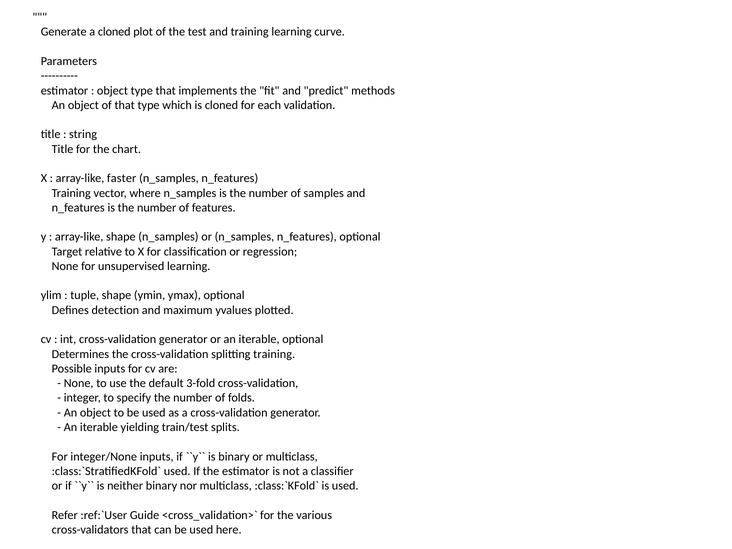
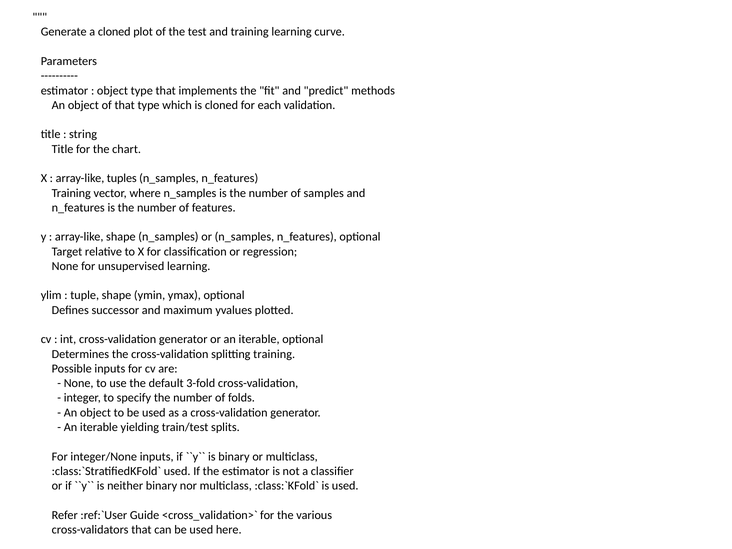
faster: faster -> tuples
detection: detection -> successor
